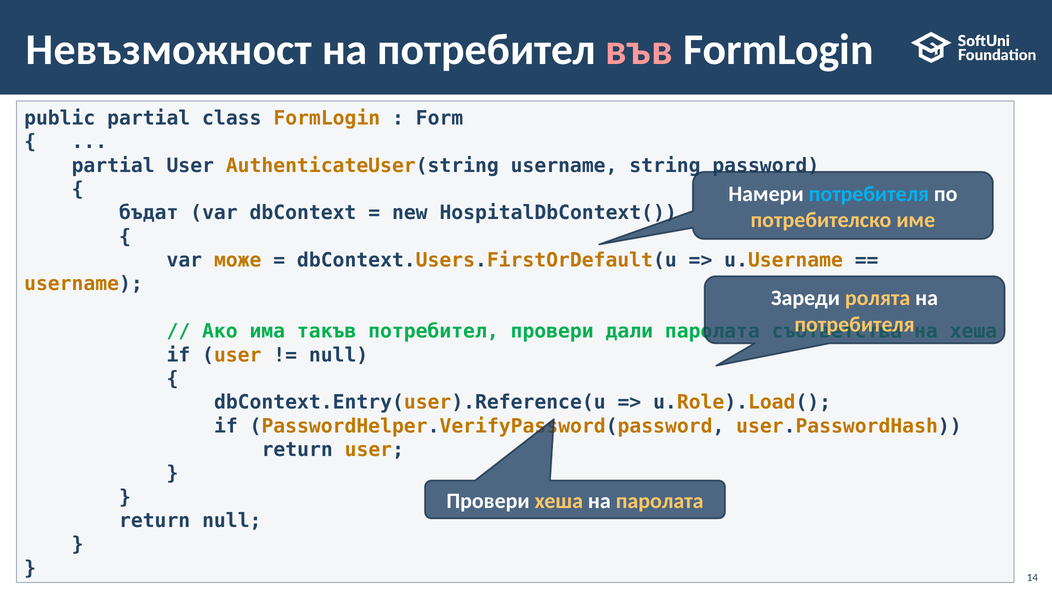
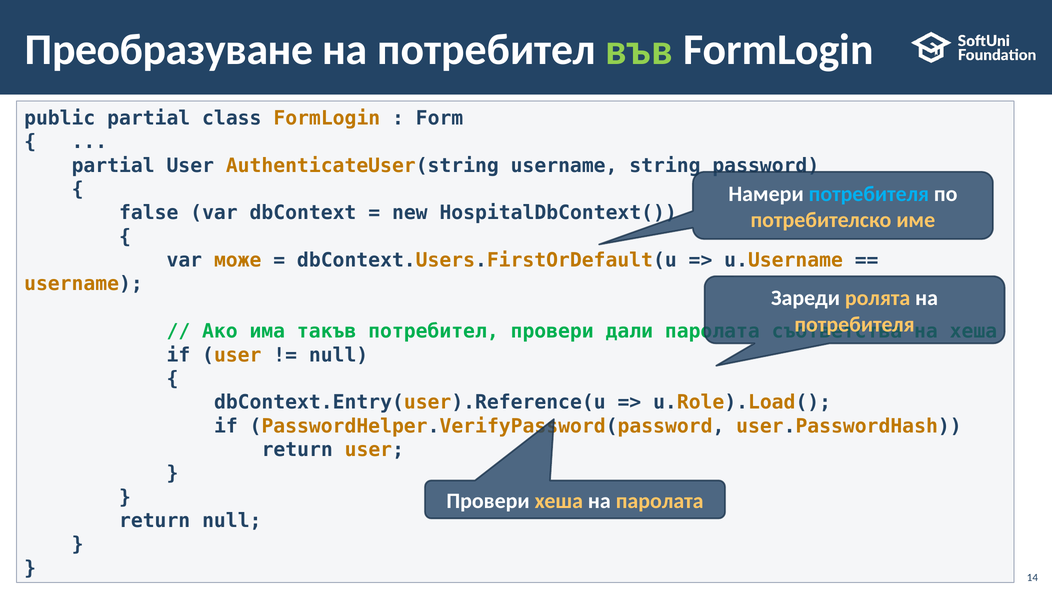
Невъзможност: Невъзможност -> Преобразуване
във colour: pink -> light green
бъдат: бъдат -> false
